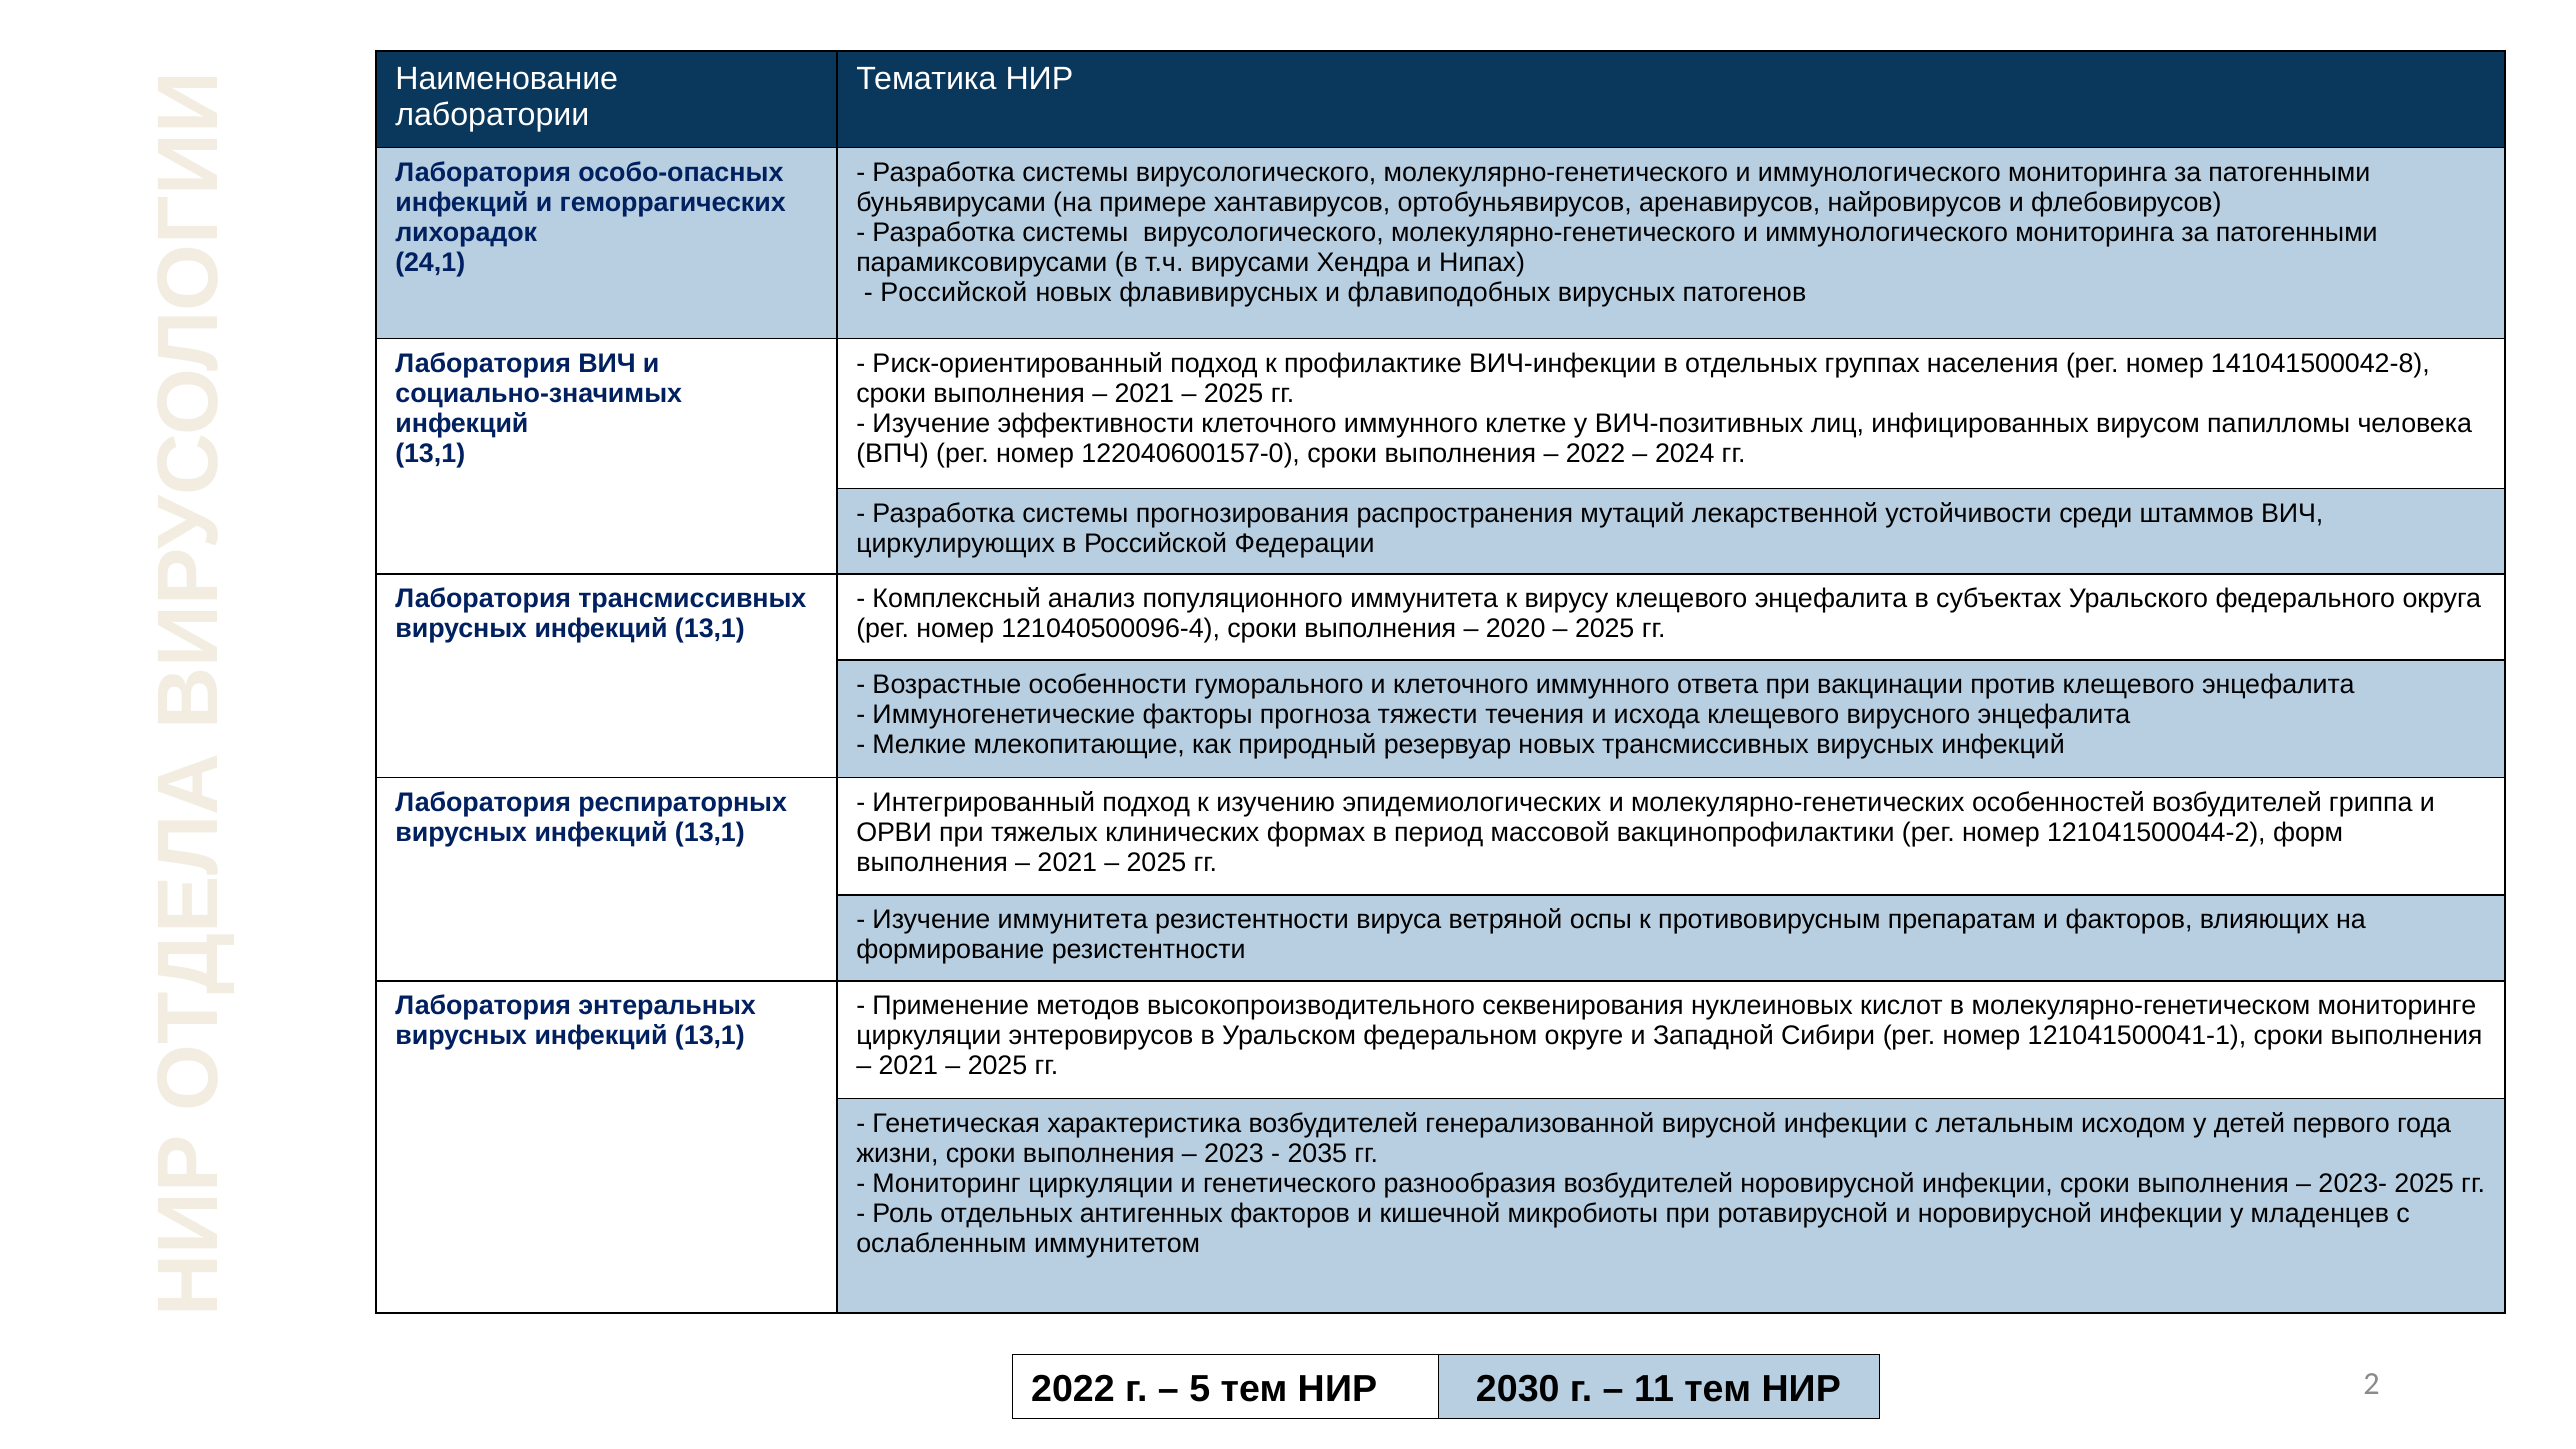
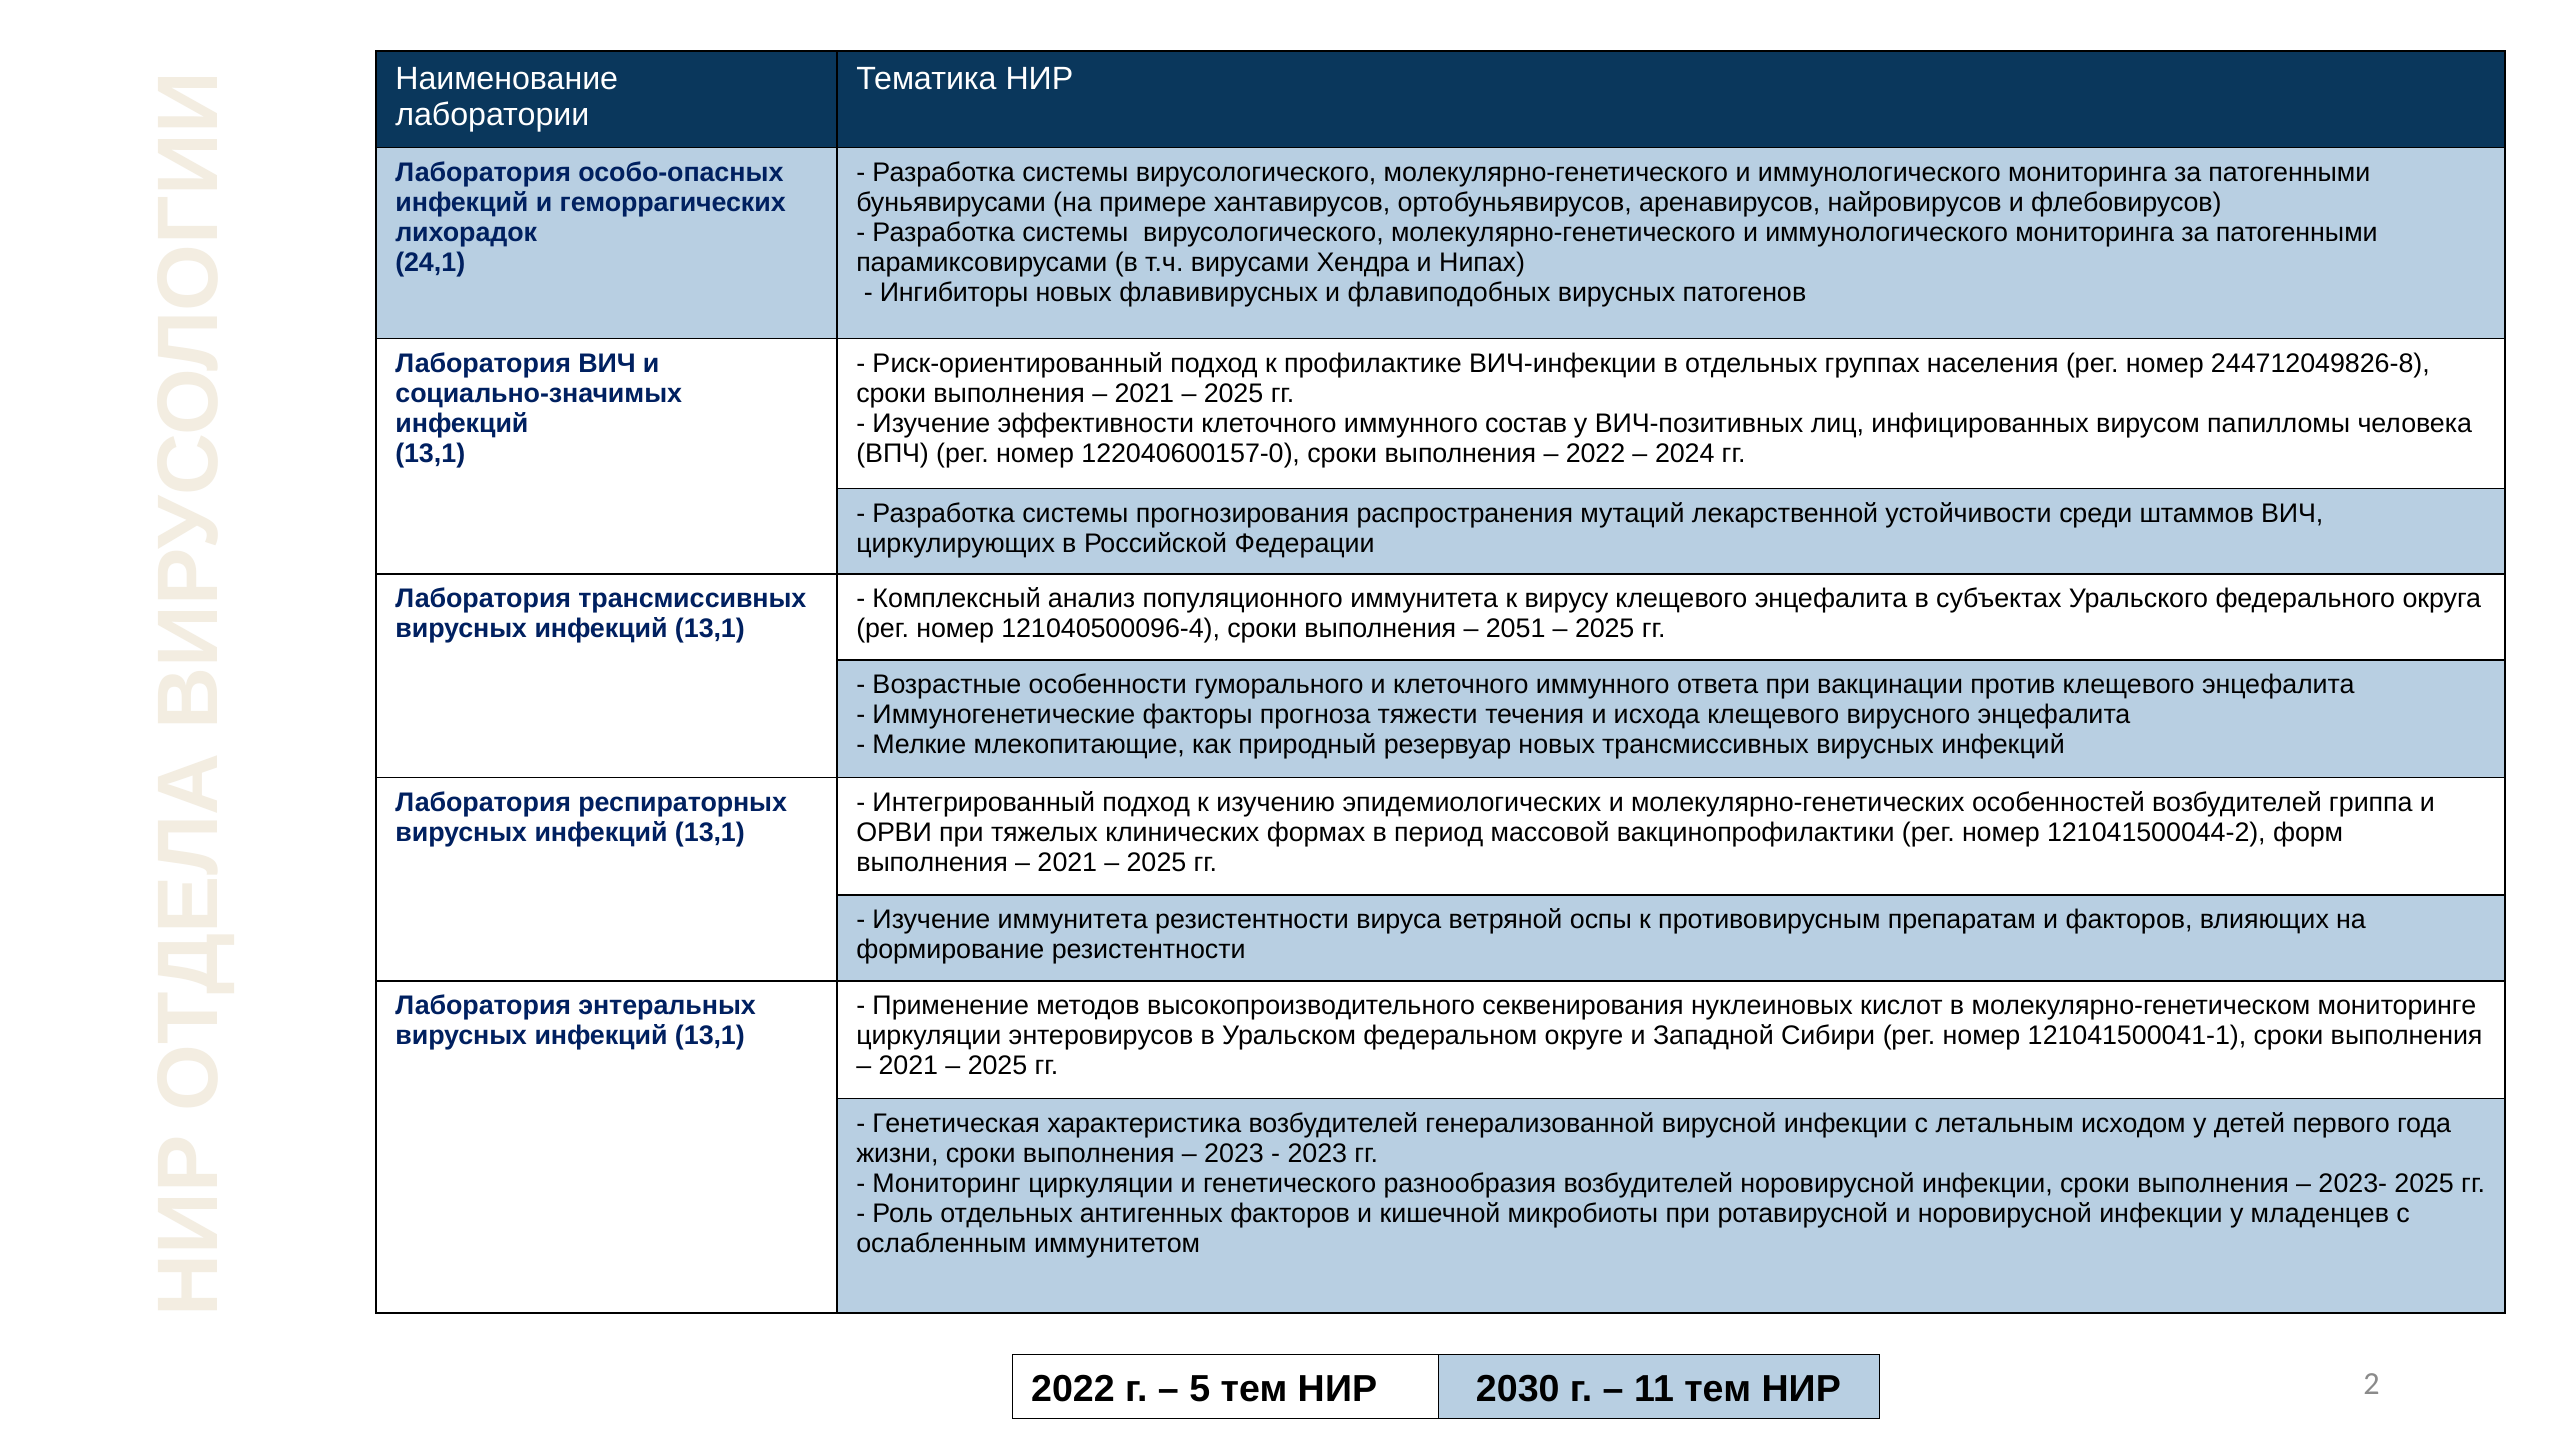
Российской at (954, 292): Российской -> Ингибиторы
141041500042-8: 141041500042-8 -> 244712049826-8
клетке: клетке -> состав
2020: 2020 -> 2051
2035 at (1317, 1153): 2035 -> 2023
